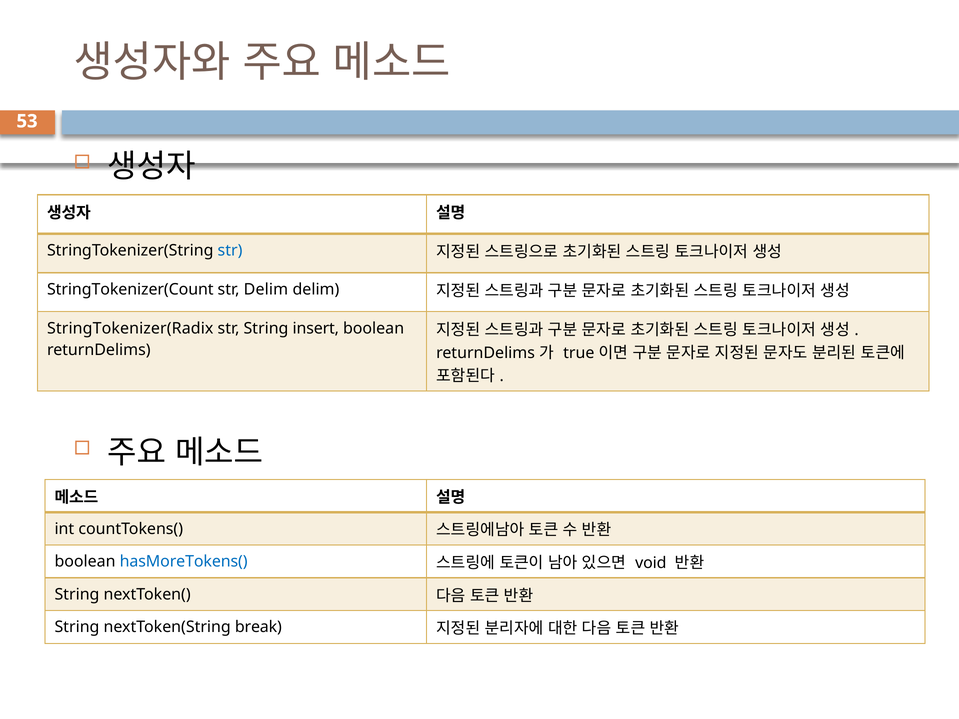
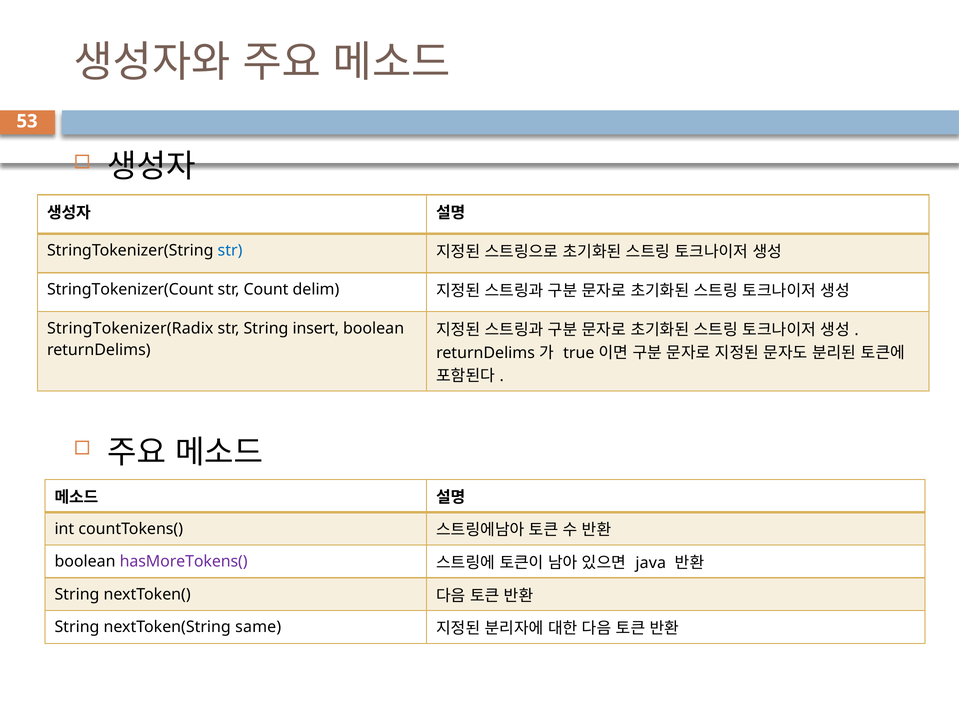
str Delim: Delim -> Count
hasMoreTokens( colour: blue -> purple
void: void -> java
break: break -> same
